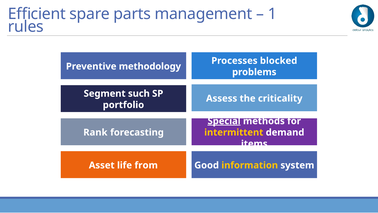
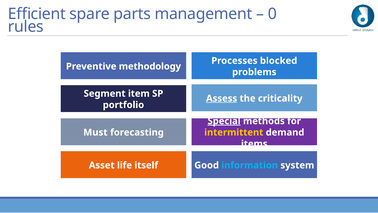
1: 1 -> 0
such: such -> item
Assess underline: none -> present
Rank: Rank -> Must
from: from -> itself
information colour: yellow -> light blue
